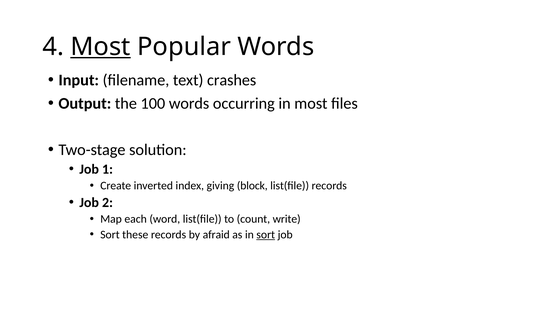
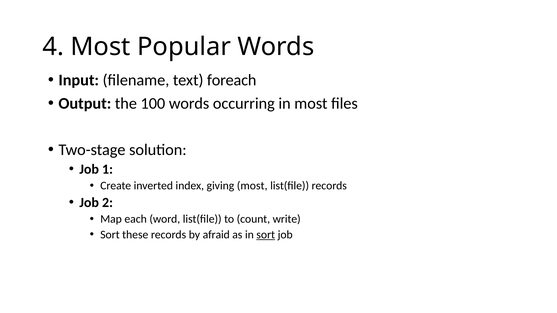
Most at (101, 47) underline: present -> none
crashes: crashes -> foreach
giving block: block -> most
